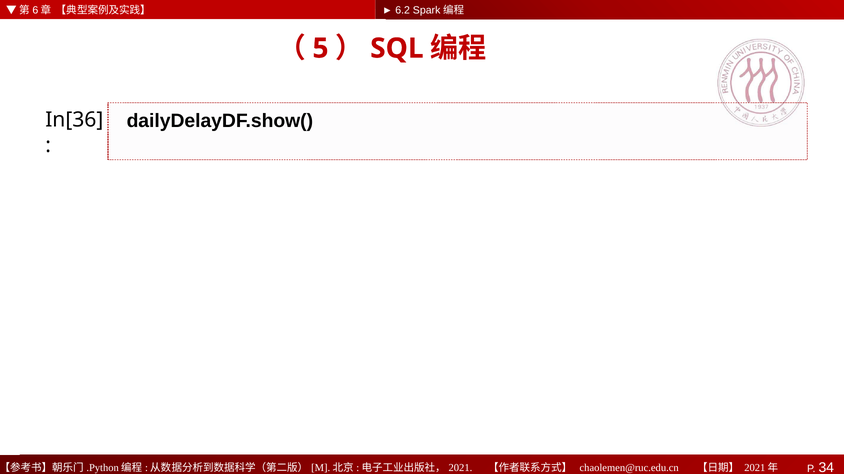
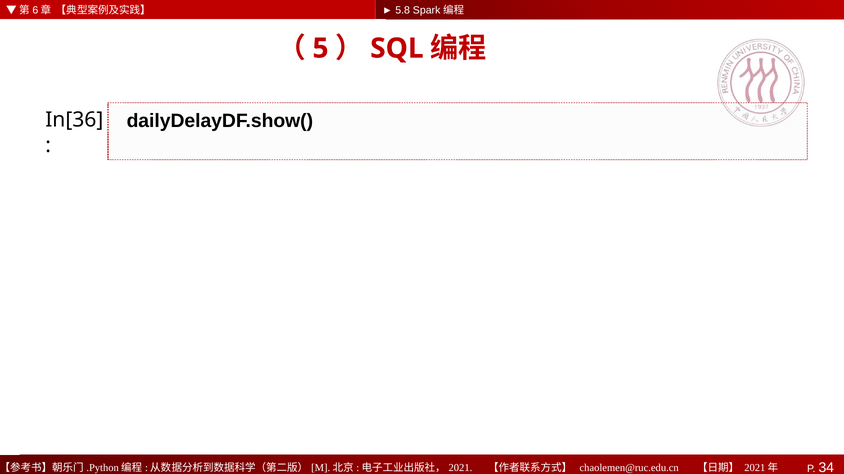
6.2: 6.2 -> 5.8
